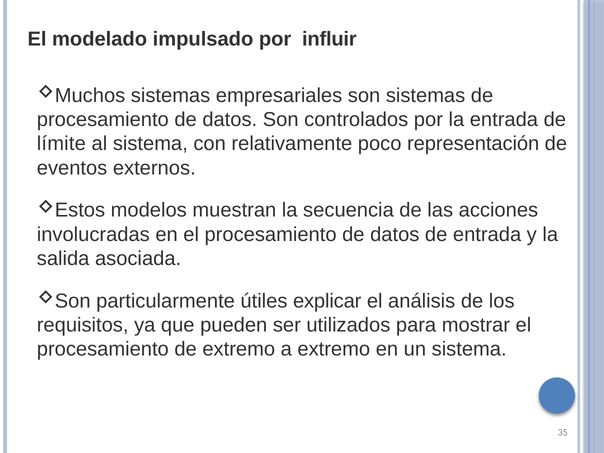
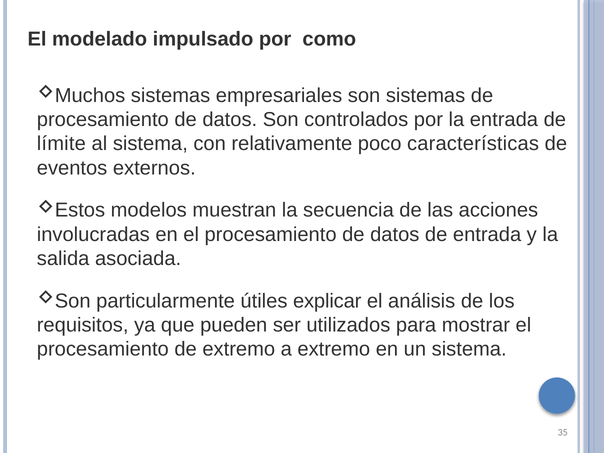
influir: influir -> como
representación: representación -> características
